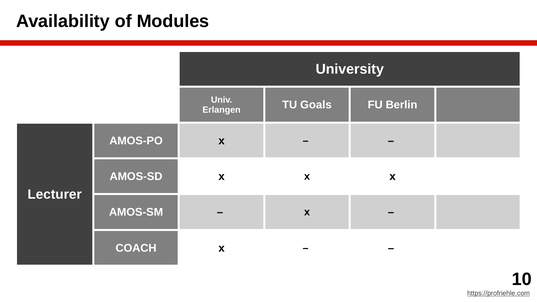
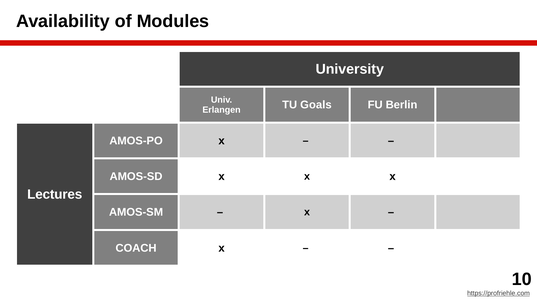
Lecturer: Lecturer -> Lectures
